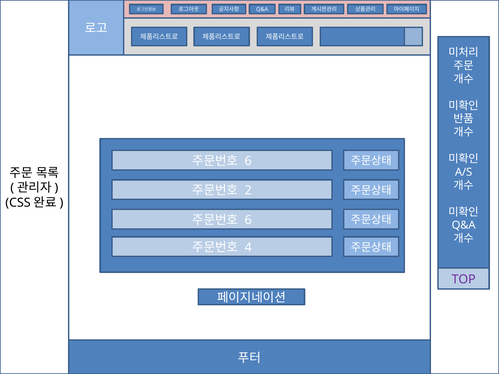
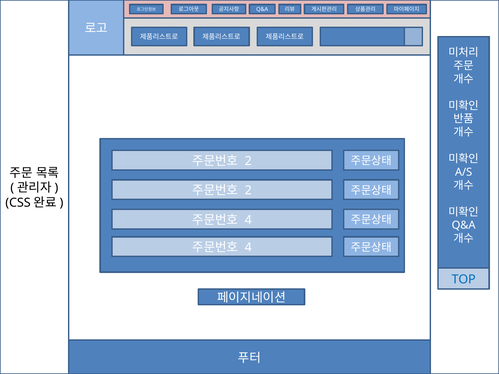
6 at (248, 161): 6 -> 2
6 at (248, 220): 6 -> 4
TOP colour: purple -> blue
